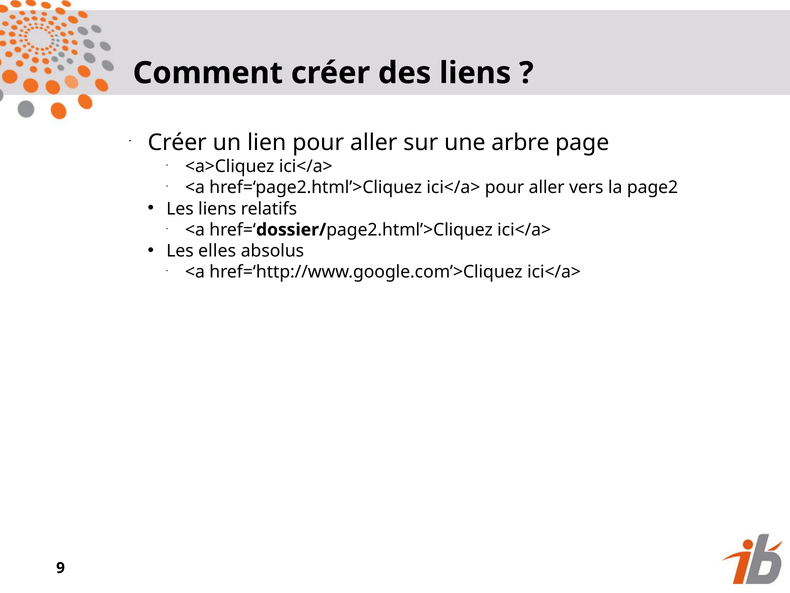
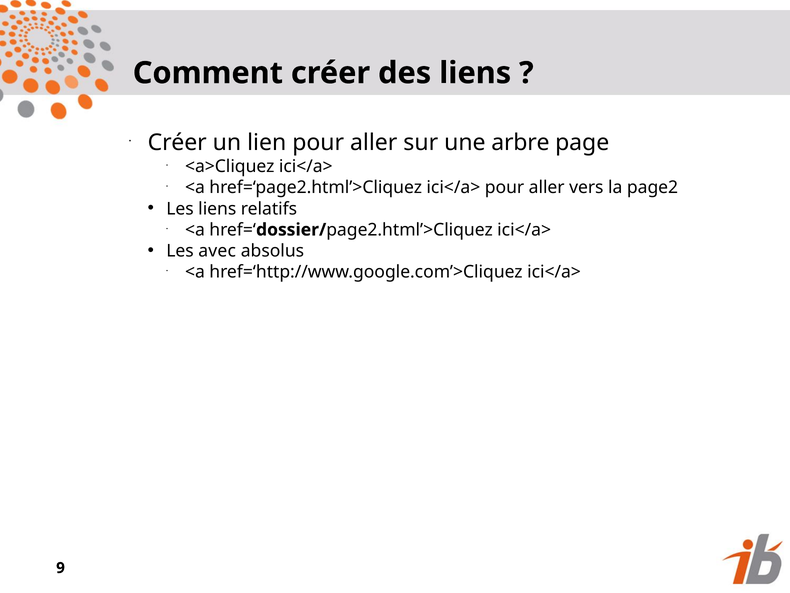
elles: elles -> avec
